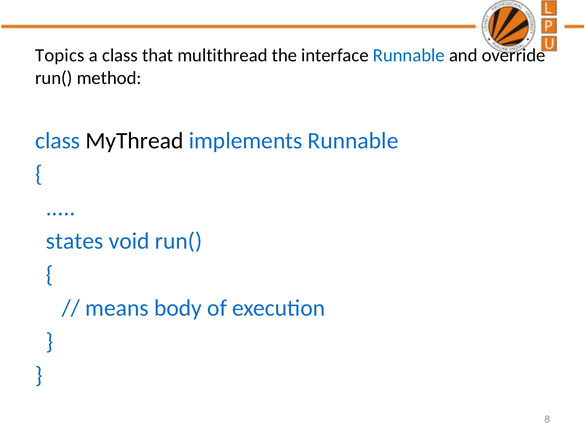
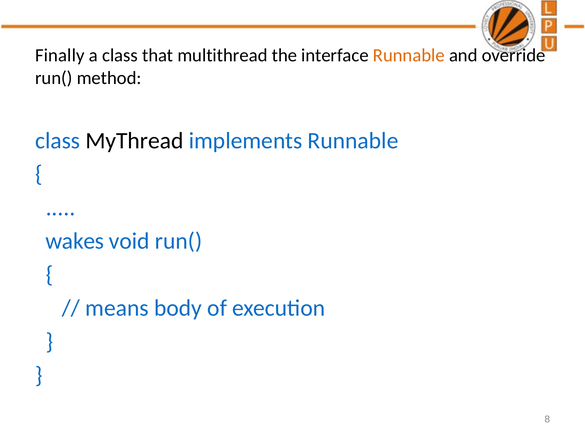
Topics: Topics -> Finally
Runnable at (409, 55) colour: blue -> orange
states: states -> wakes
